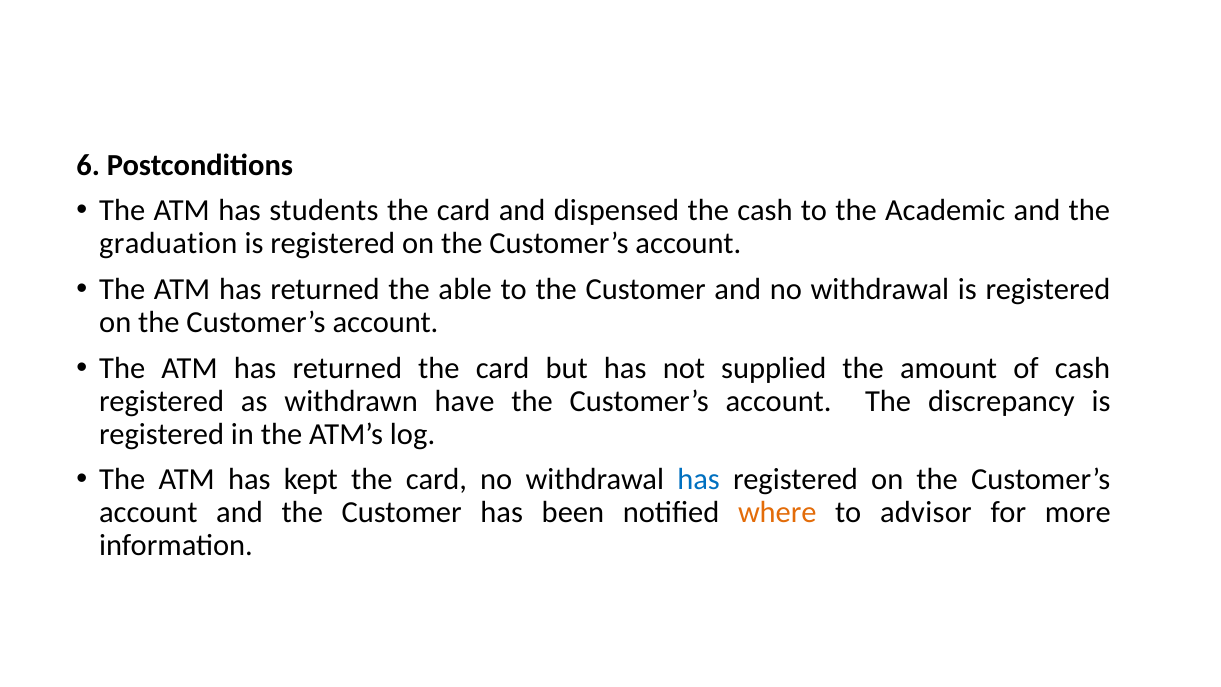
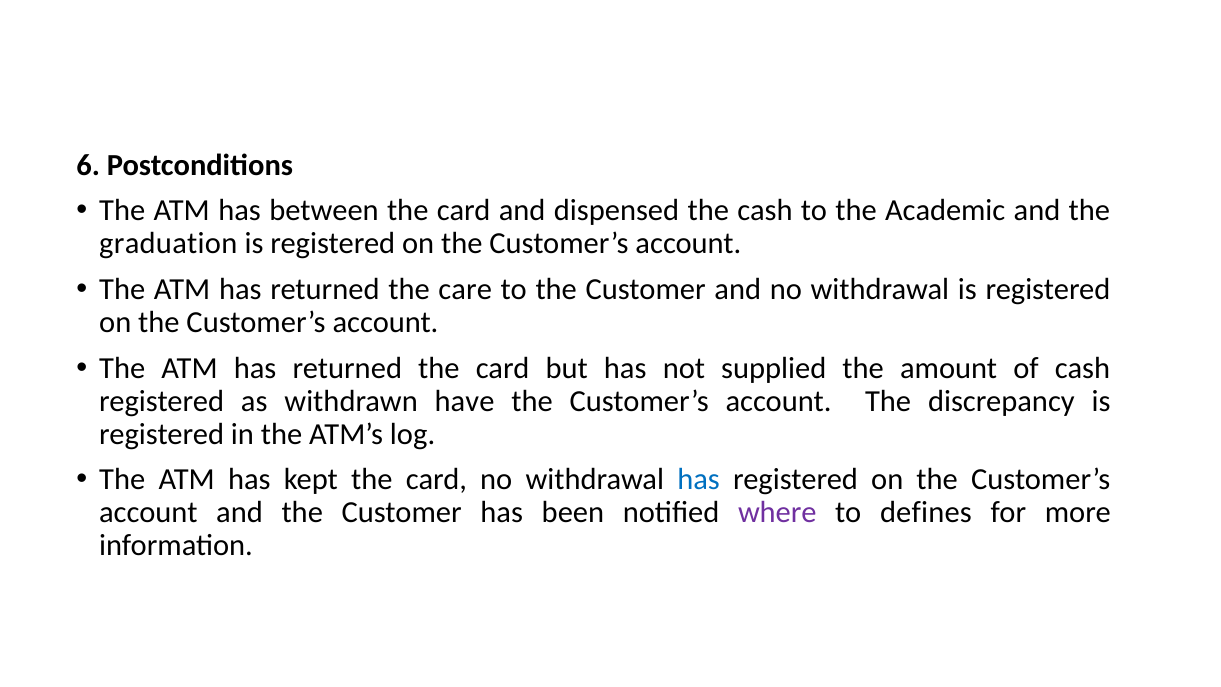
students: students -> between
able: able -> care
where colour: orange -> purple
advisor: advisor -> defines
